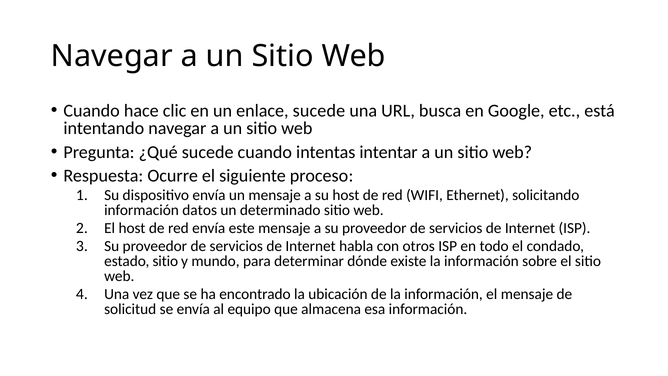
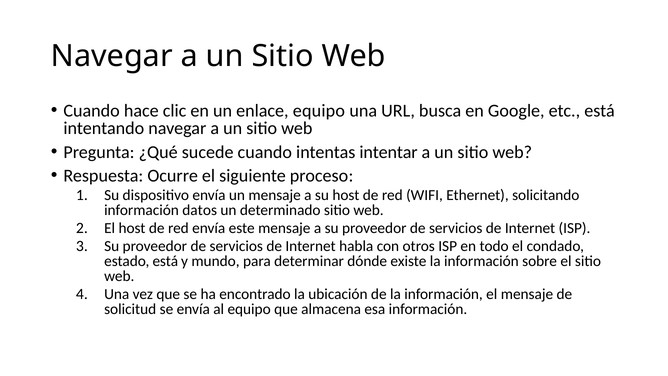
enlace sucede: sucede -> equipo
estado sitio: sitio -> está
